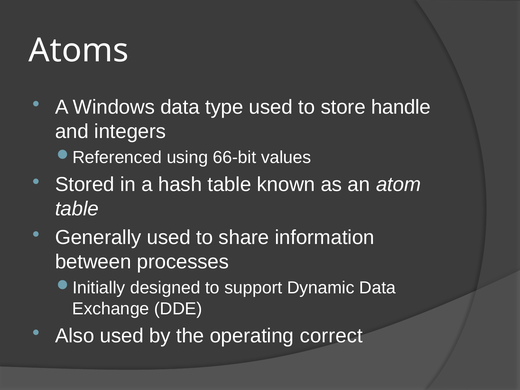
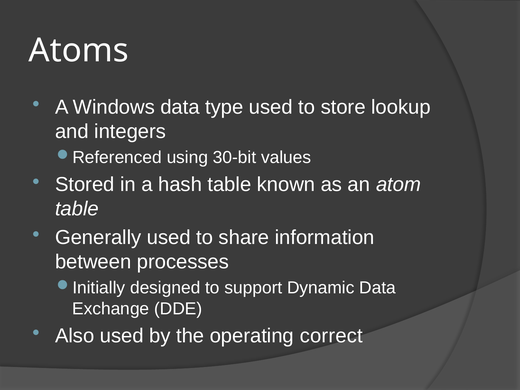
handle: handle -> lookup
66-bit: 66-bit -> 30-bit
